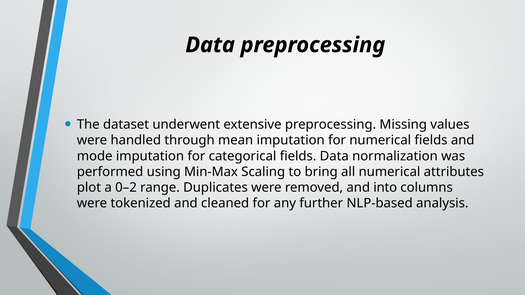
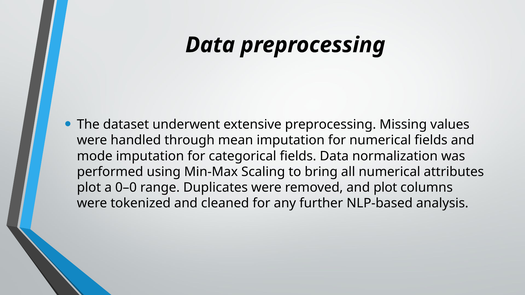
0–2: 0–2 -> 0–0
and into: into -> plot
